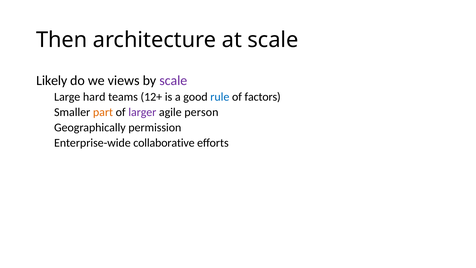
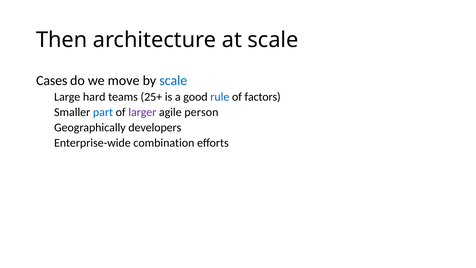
Likely: Likely -> Cases
views: views -> move
scale at (173, 80) colour: purple -> blue
12+: 12+ -> 25+
part colour: orange -> blue
permission: permission -> developers
collaborative: collaborative -> combination
